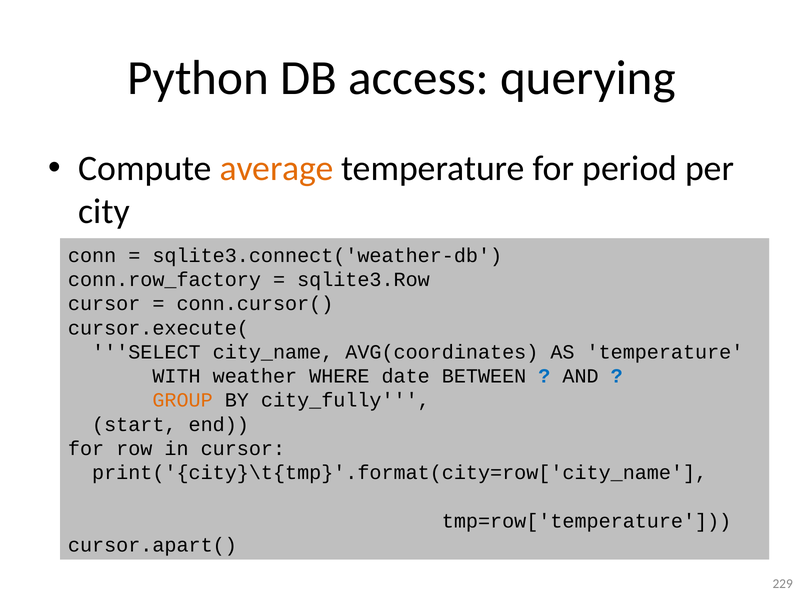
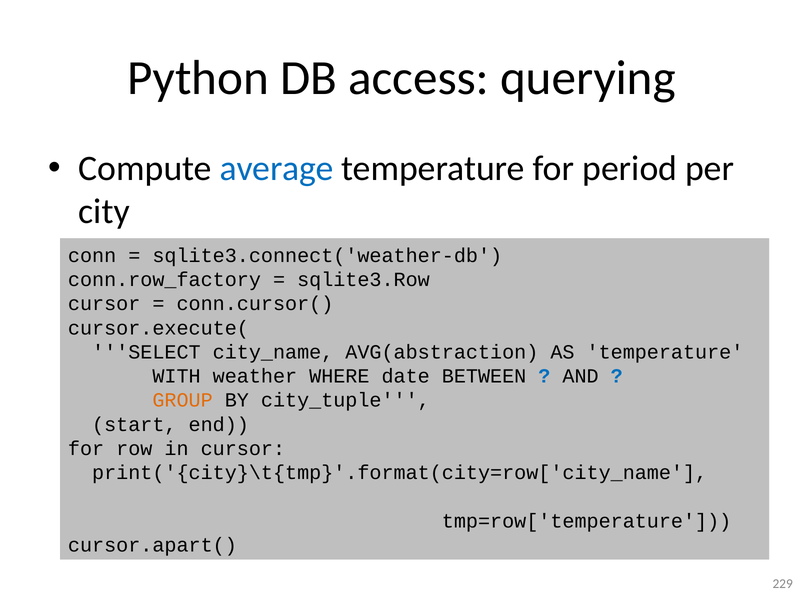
average colour: orange -> blue
AVG(coordinates: AVG(coordinates -> AVG(abstraction
city_fully: city_fully -> city_tuple
